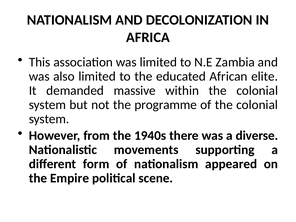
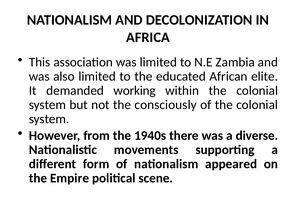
massive: massive -> working
programme: programme -> consciously
